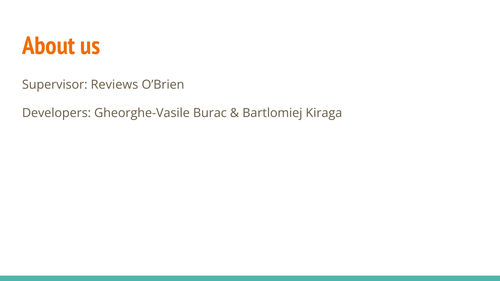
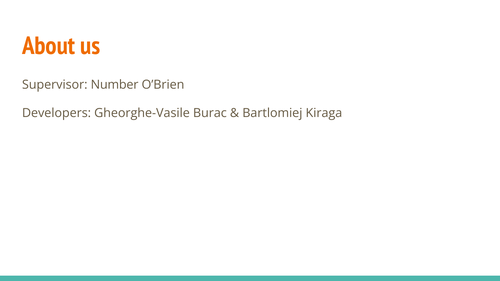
Reviews: Reviews -> Number
